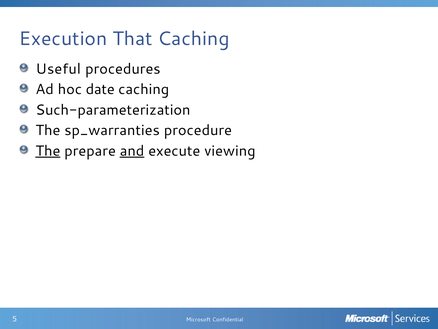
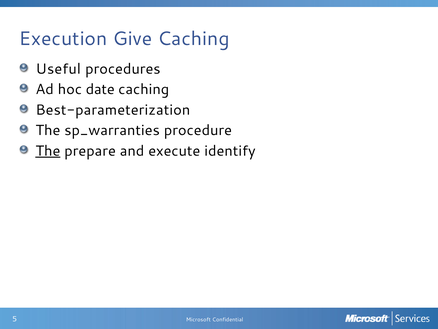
That: That -> Give
Such-parameterization: Such-parameterization -> Best-parameterization
and underline: present -> none
viewing: viewing -> identify
